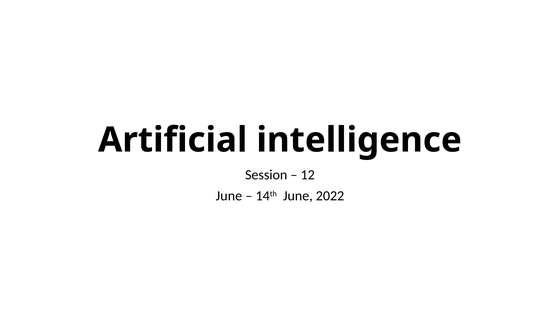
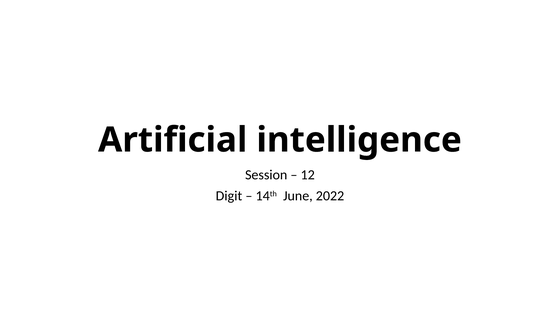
June at (229, 196): June -> Digit
